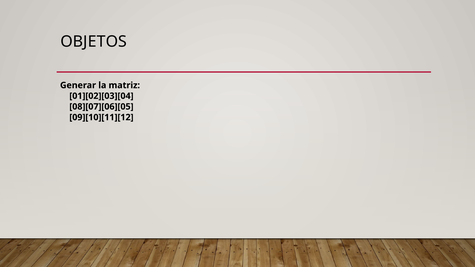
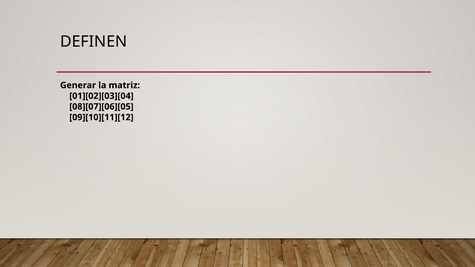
OBJETOS: OBJETOS -> DEFINEN
